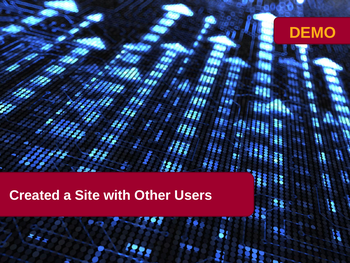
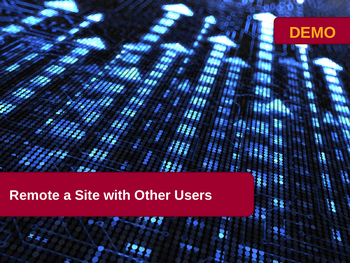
Created: Created -> Remote
